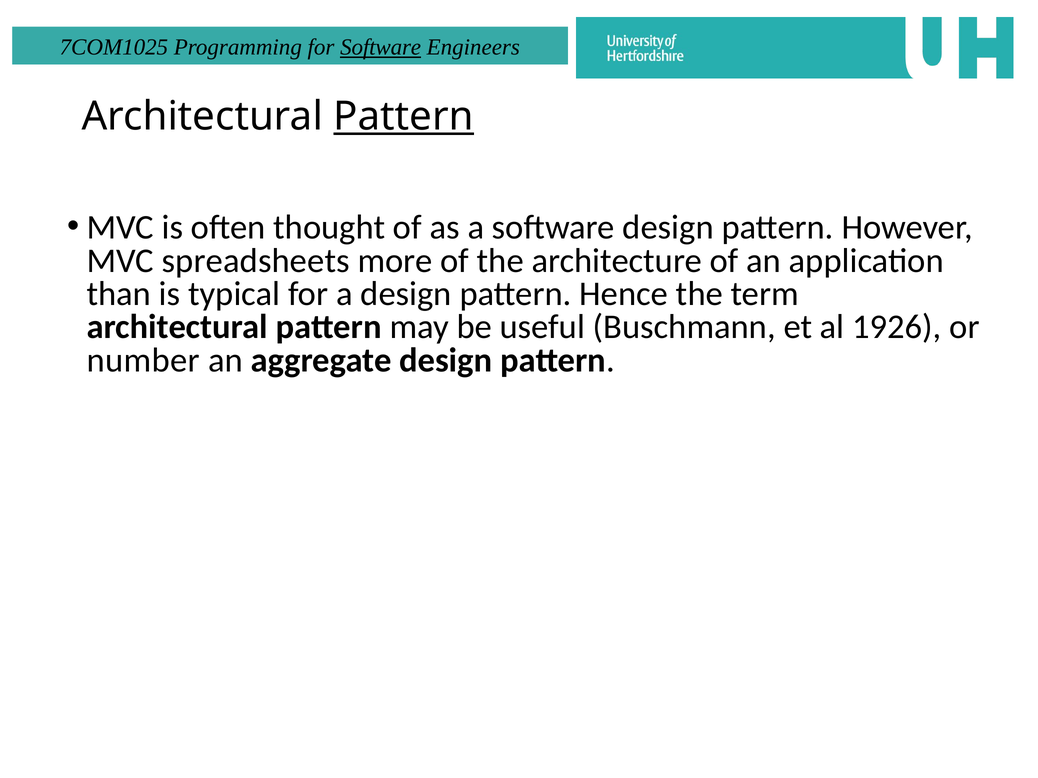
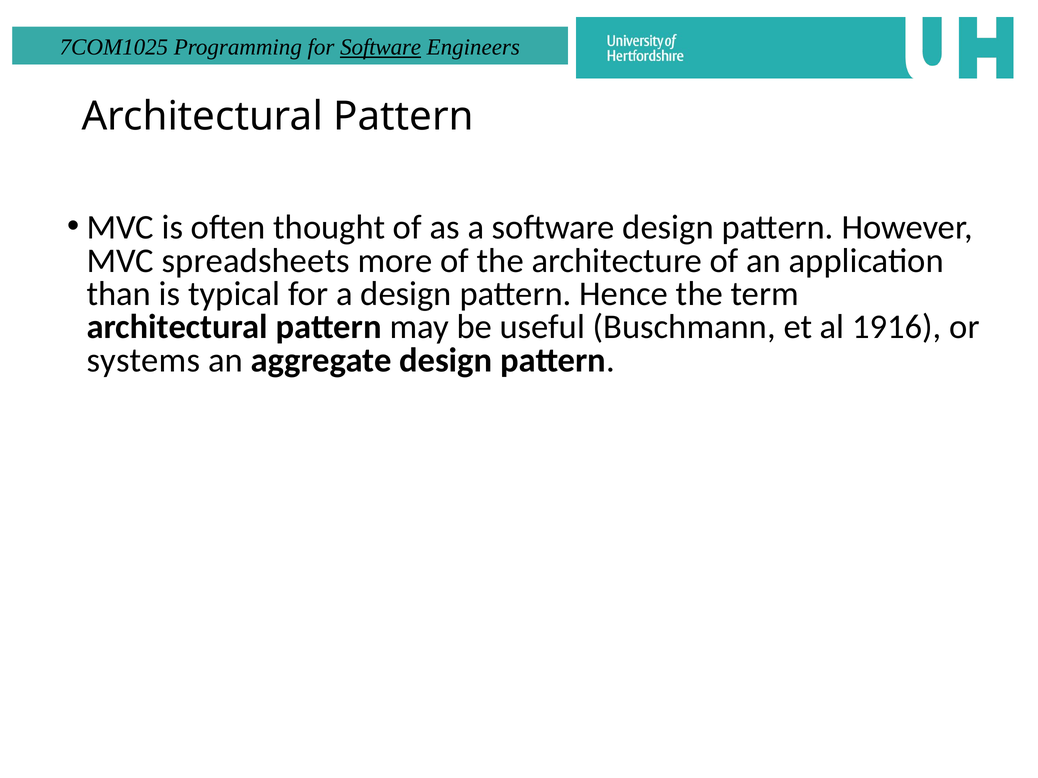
Pattern at (404, 116) underline: present -> none
1926: 1926 -> 1916
number: number -> systems
